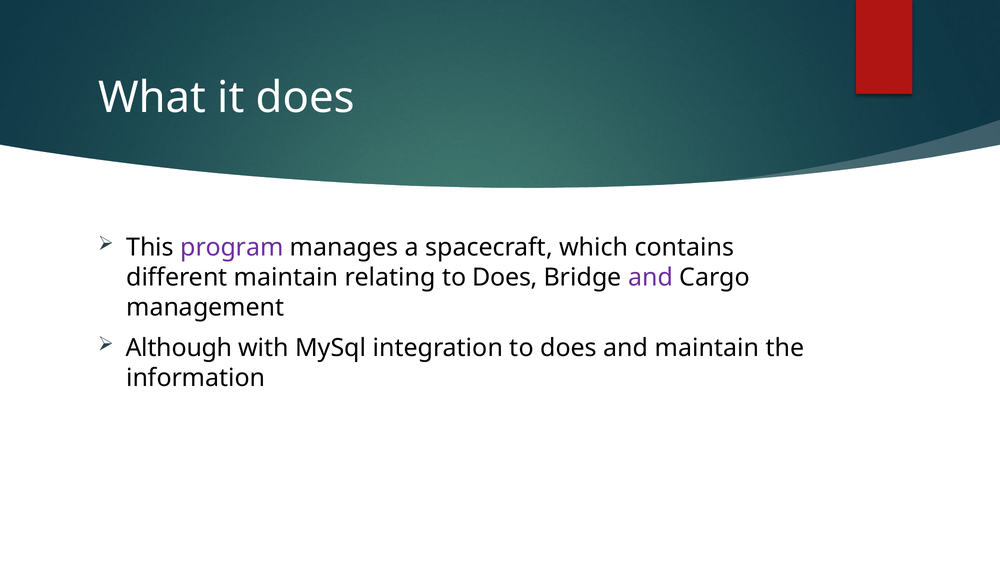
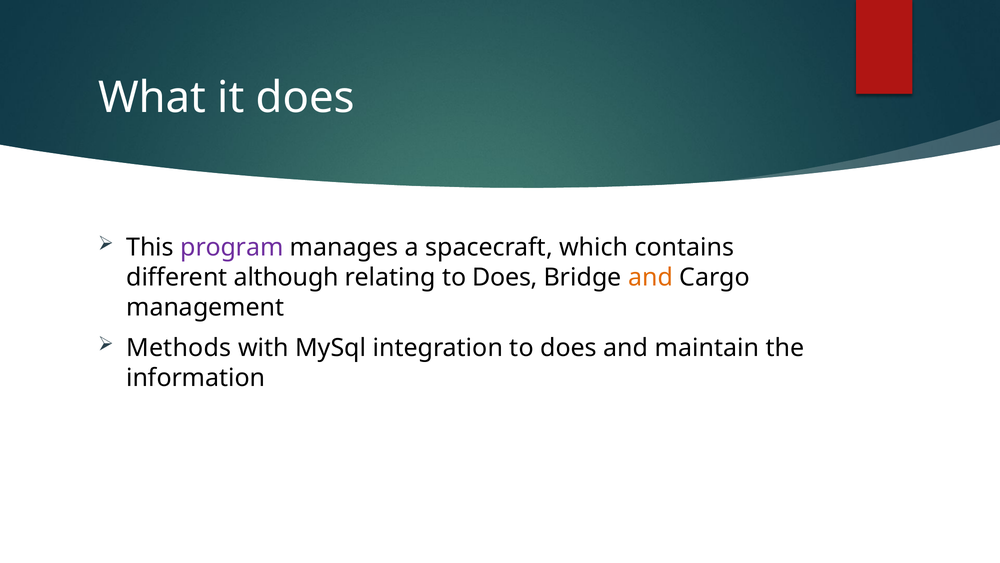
different maintain: maintain -> although
and at (651, 277) colour: purple -> orange
Although: Although -> Methods
